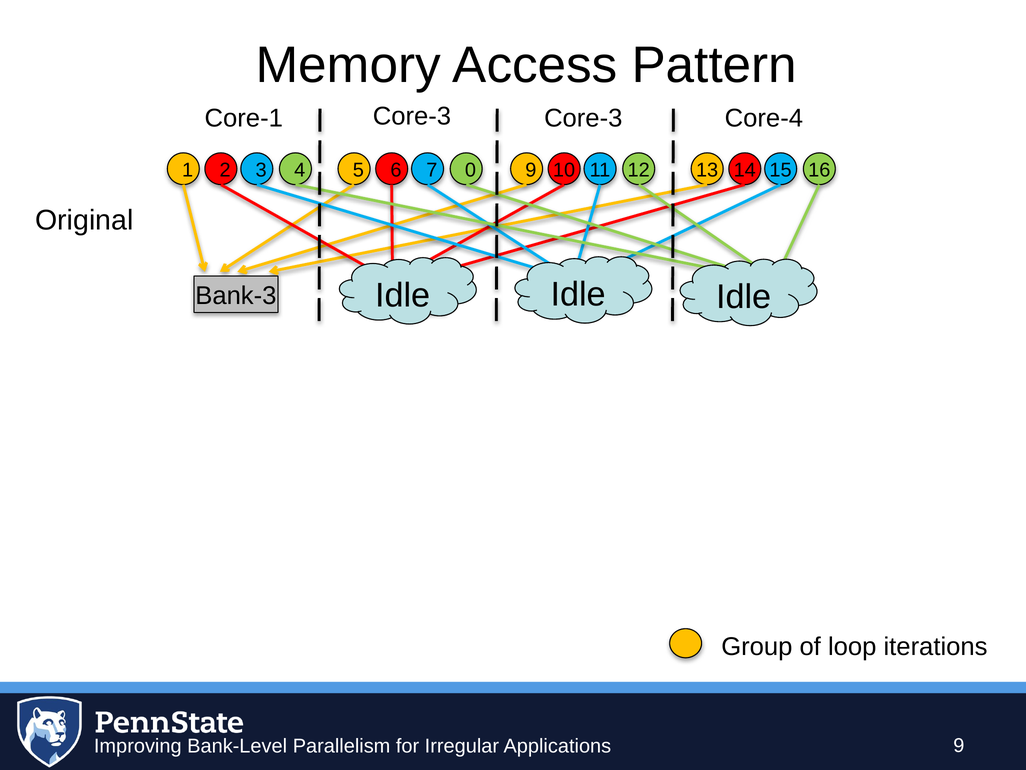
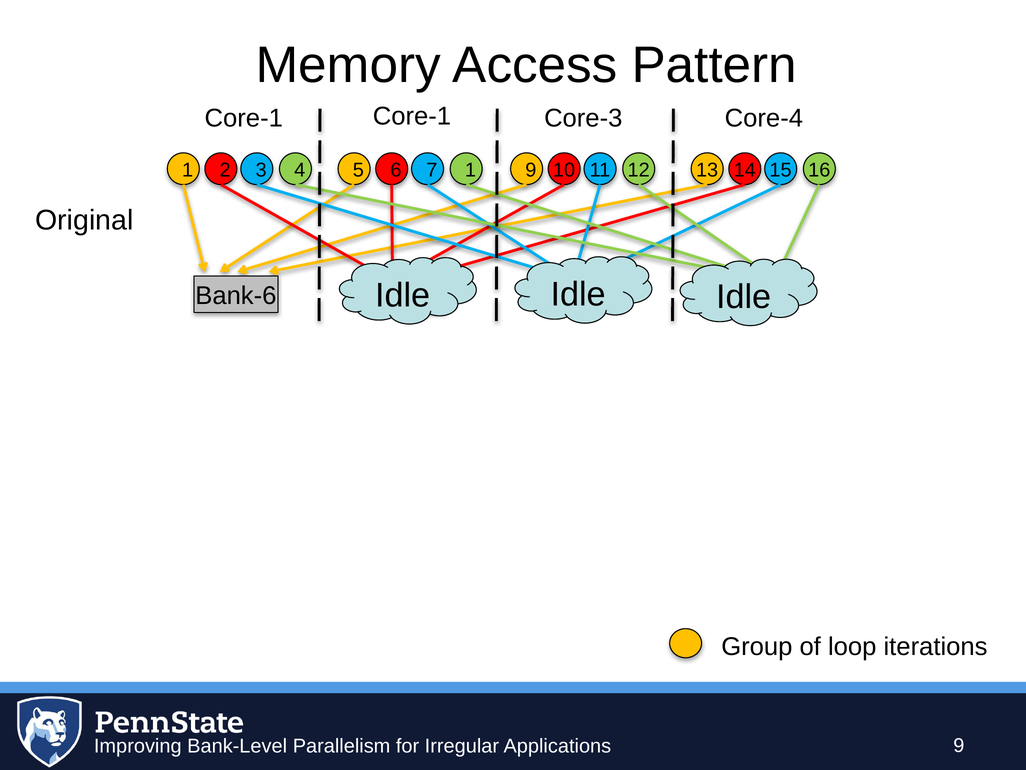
Core-1 Core-3: Core-3 -> Core-1
7 0: 0 -> 1
Bank-3 at (236, 296): Bank-3 -> Bank-6
